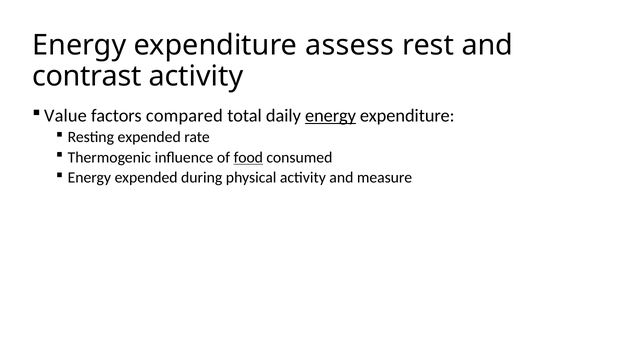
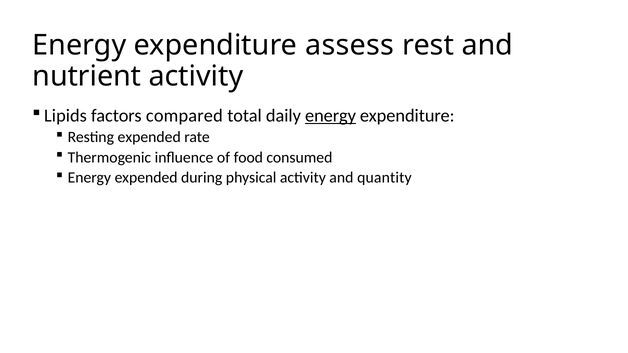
contrast: contrast -> nutrient
Value: Value -> Lipids
food underline: present -> none
measure: measure -> quantity
